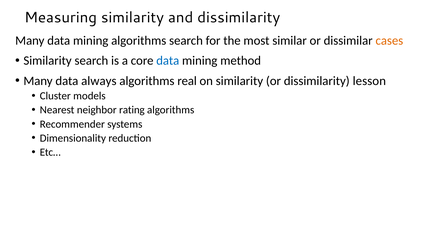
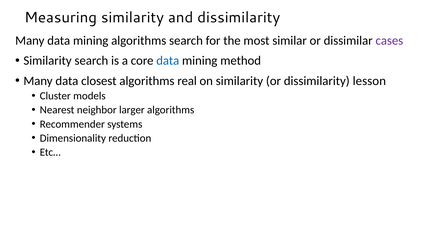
cases colour: orange -> purple
always: always -> closest
rating: rating -> larger
